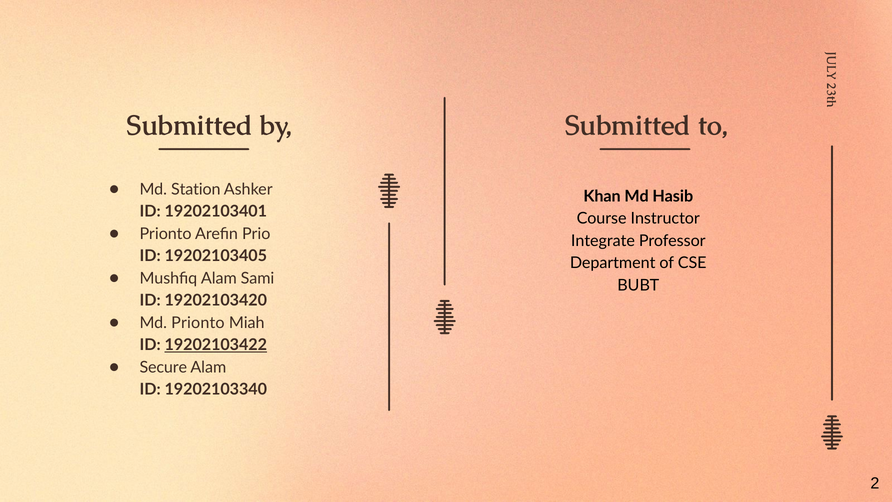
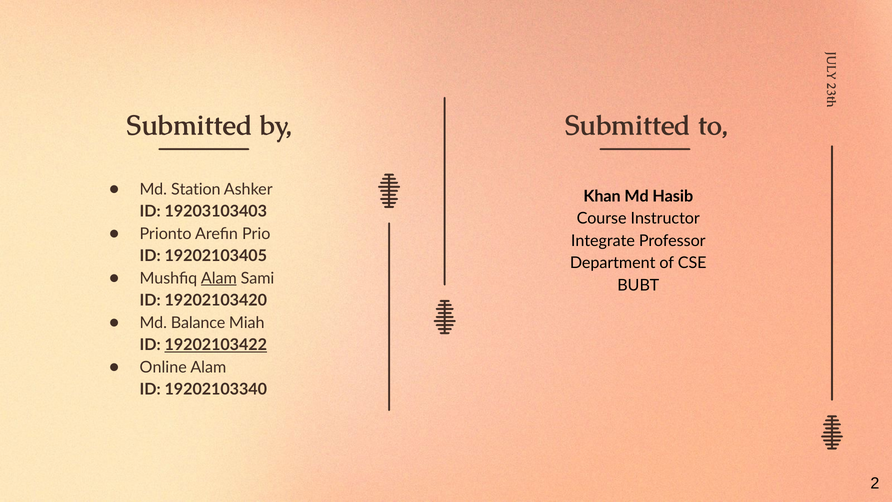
19202103401: 19202103401 -> 19203103403
Alam at (219, 278) underline: none -> present
Md Prionto: Prionto -> Balance
Secure: Secure -> Online
